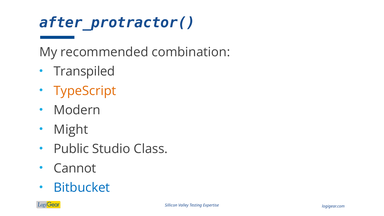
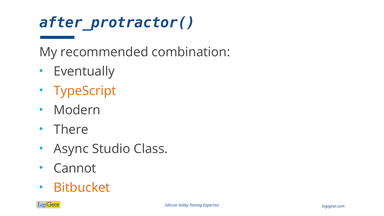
Transpiled: Transpiled -> Eventually
Might: Might -> There
Public: Public -> Async
Bitbucket colour: blue -> orange
